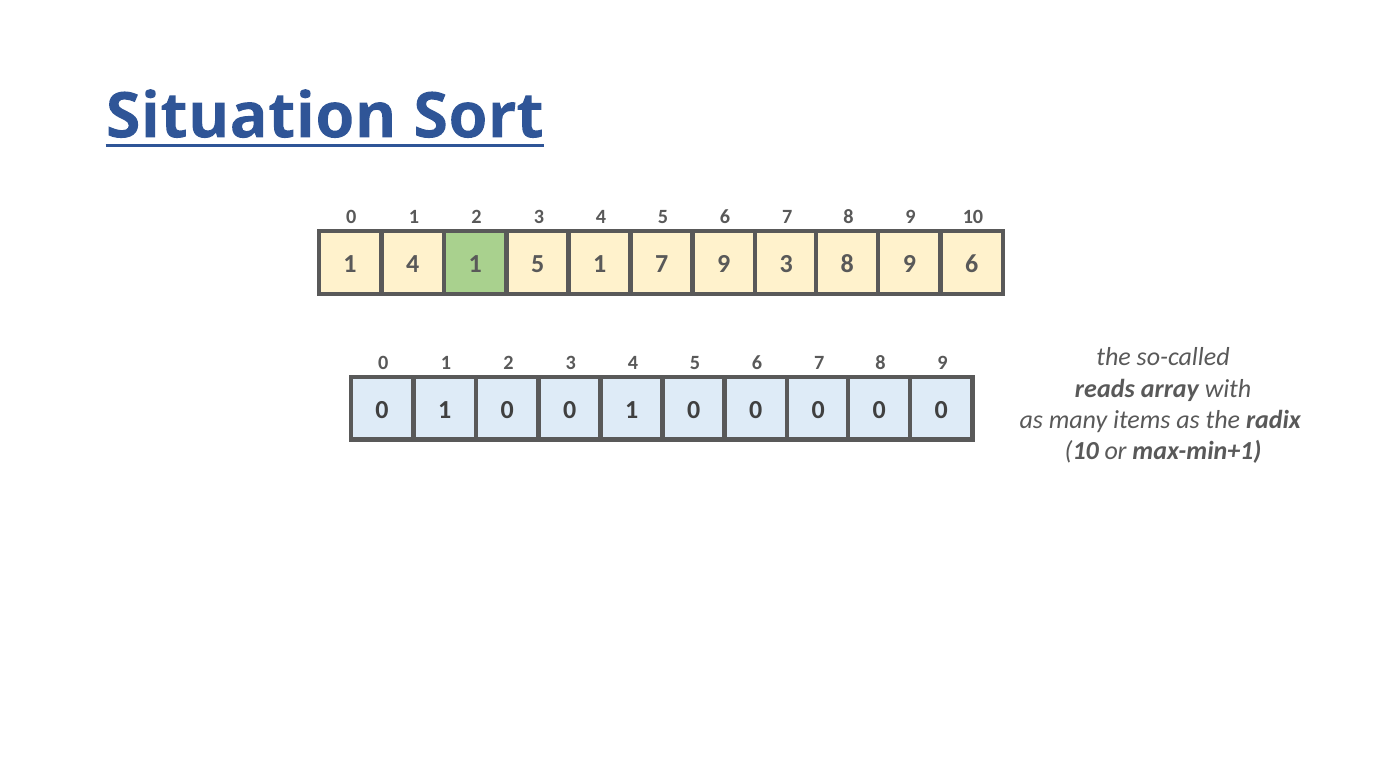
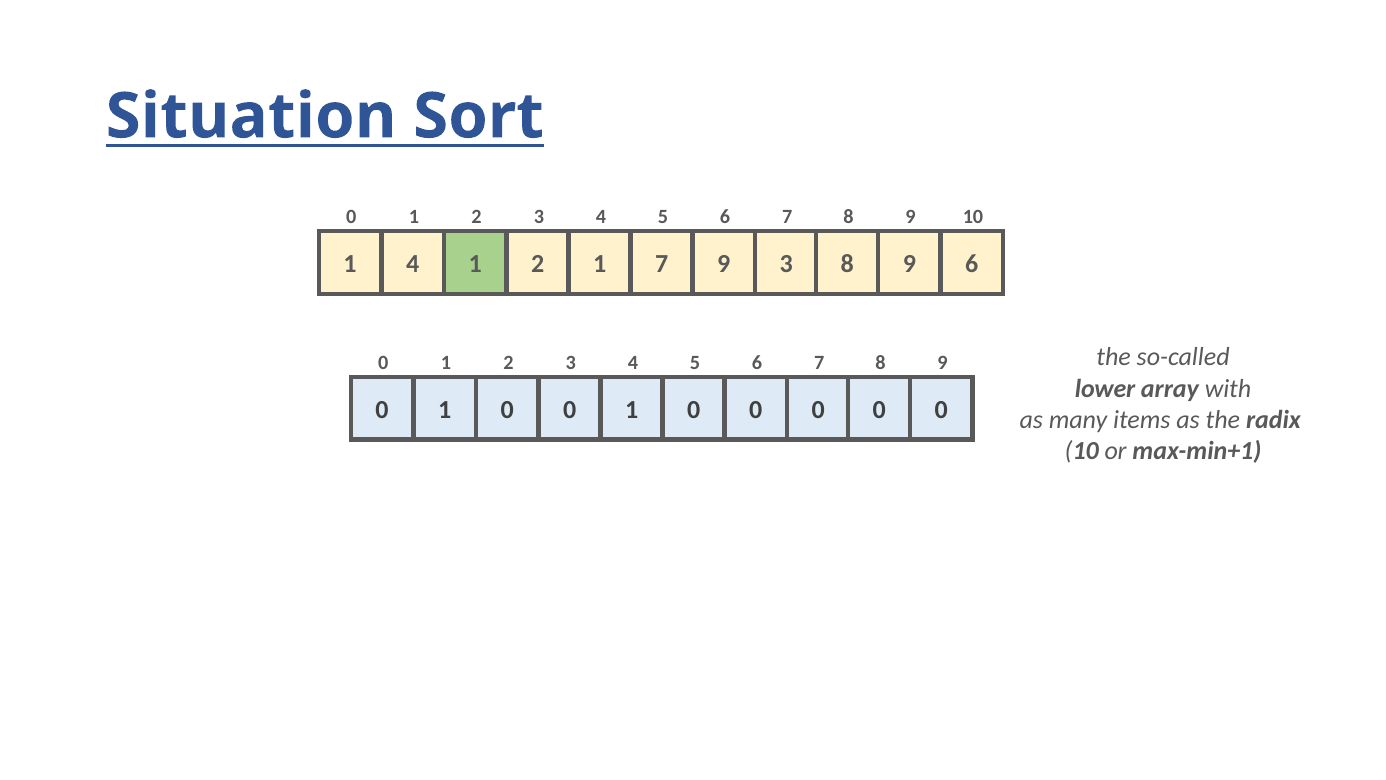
4 1 5: 5 -> 2
reads: reads -> lower
